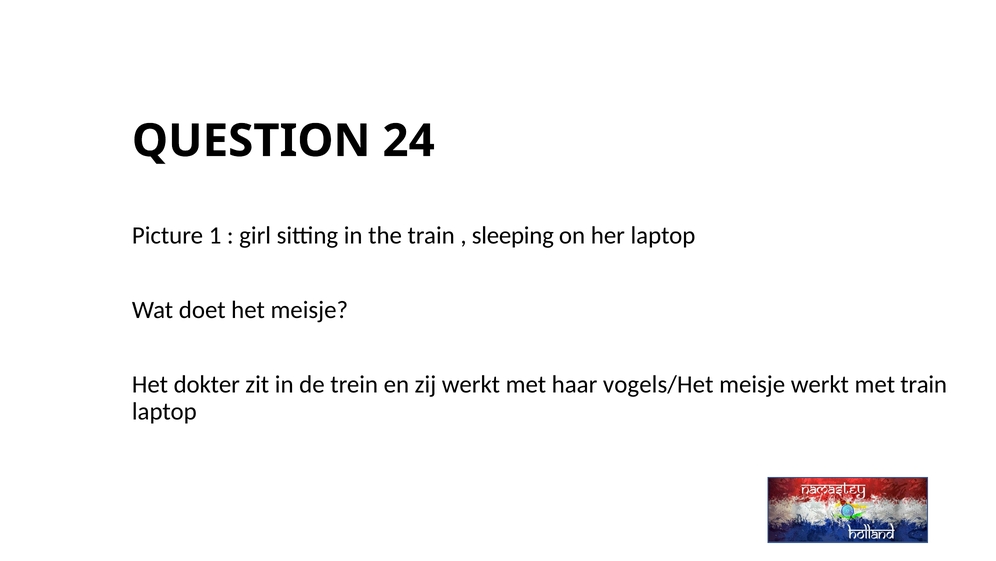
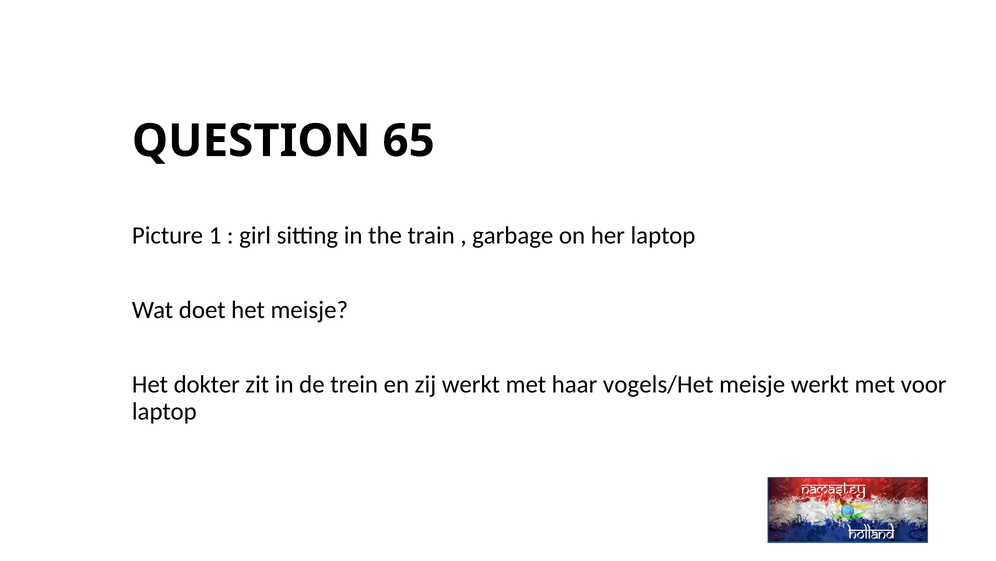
24: 24 -> 65
sleeping: sleeping -> garbage
met train: train -> voor
